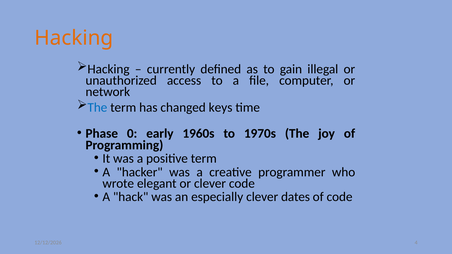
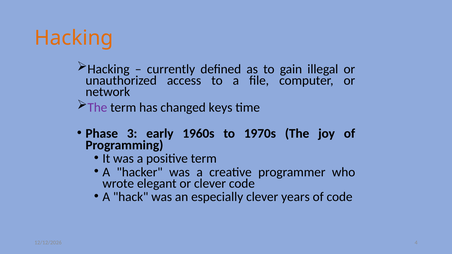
The at (97, 108) colour: blue -> purple
0: 0 -> 3
dates: dates -> years
